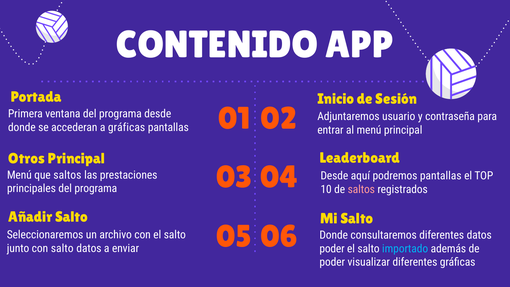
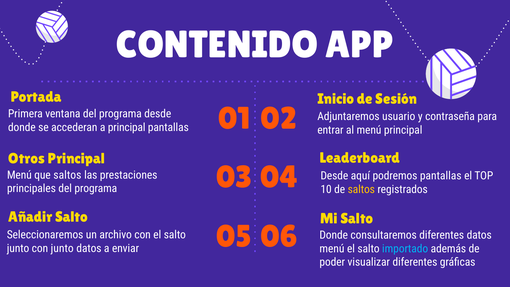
a gráficas: gráficas -> principal
saltos at (361, 189) colour: pink -> yellow
con salto: salto -> junto
poder at (332, 249): poder -> menú
